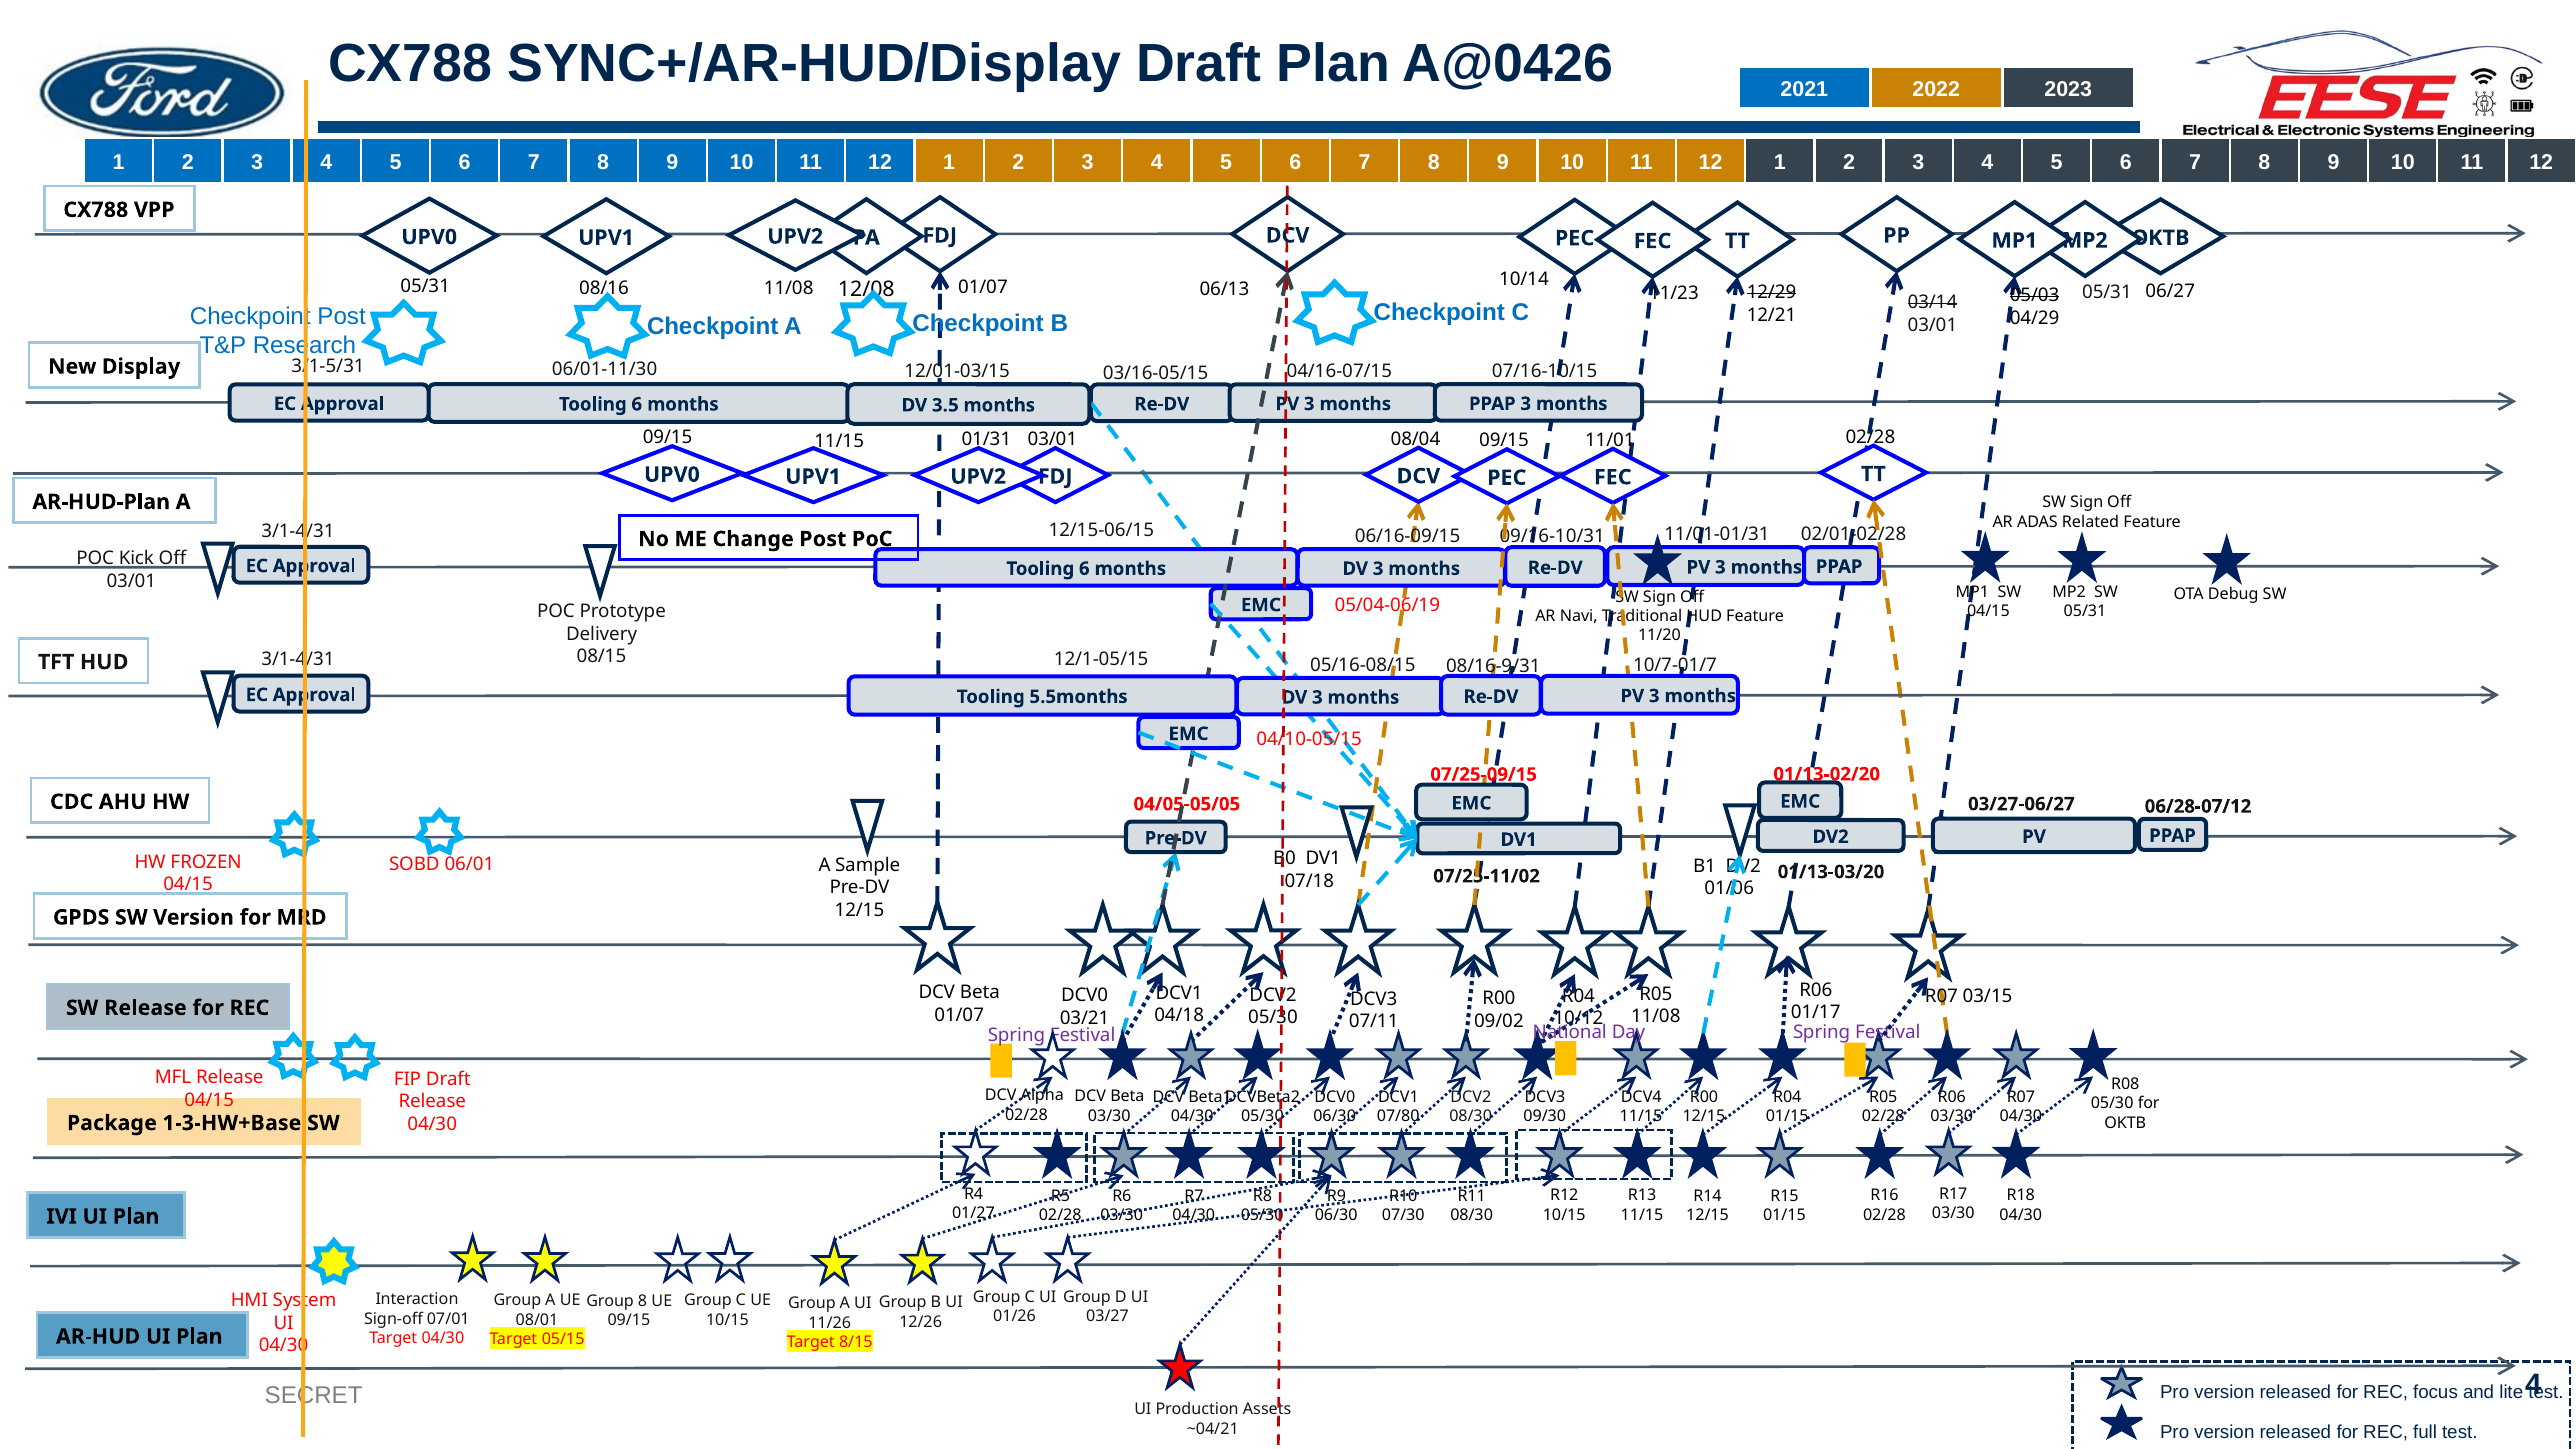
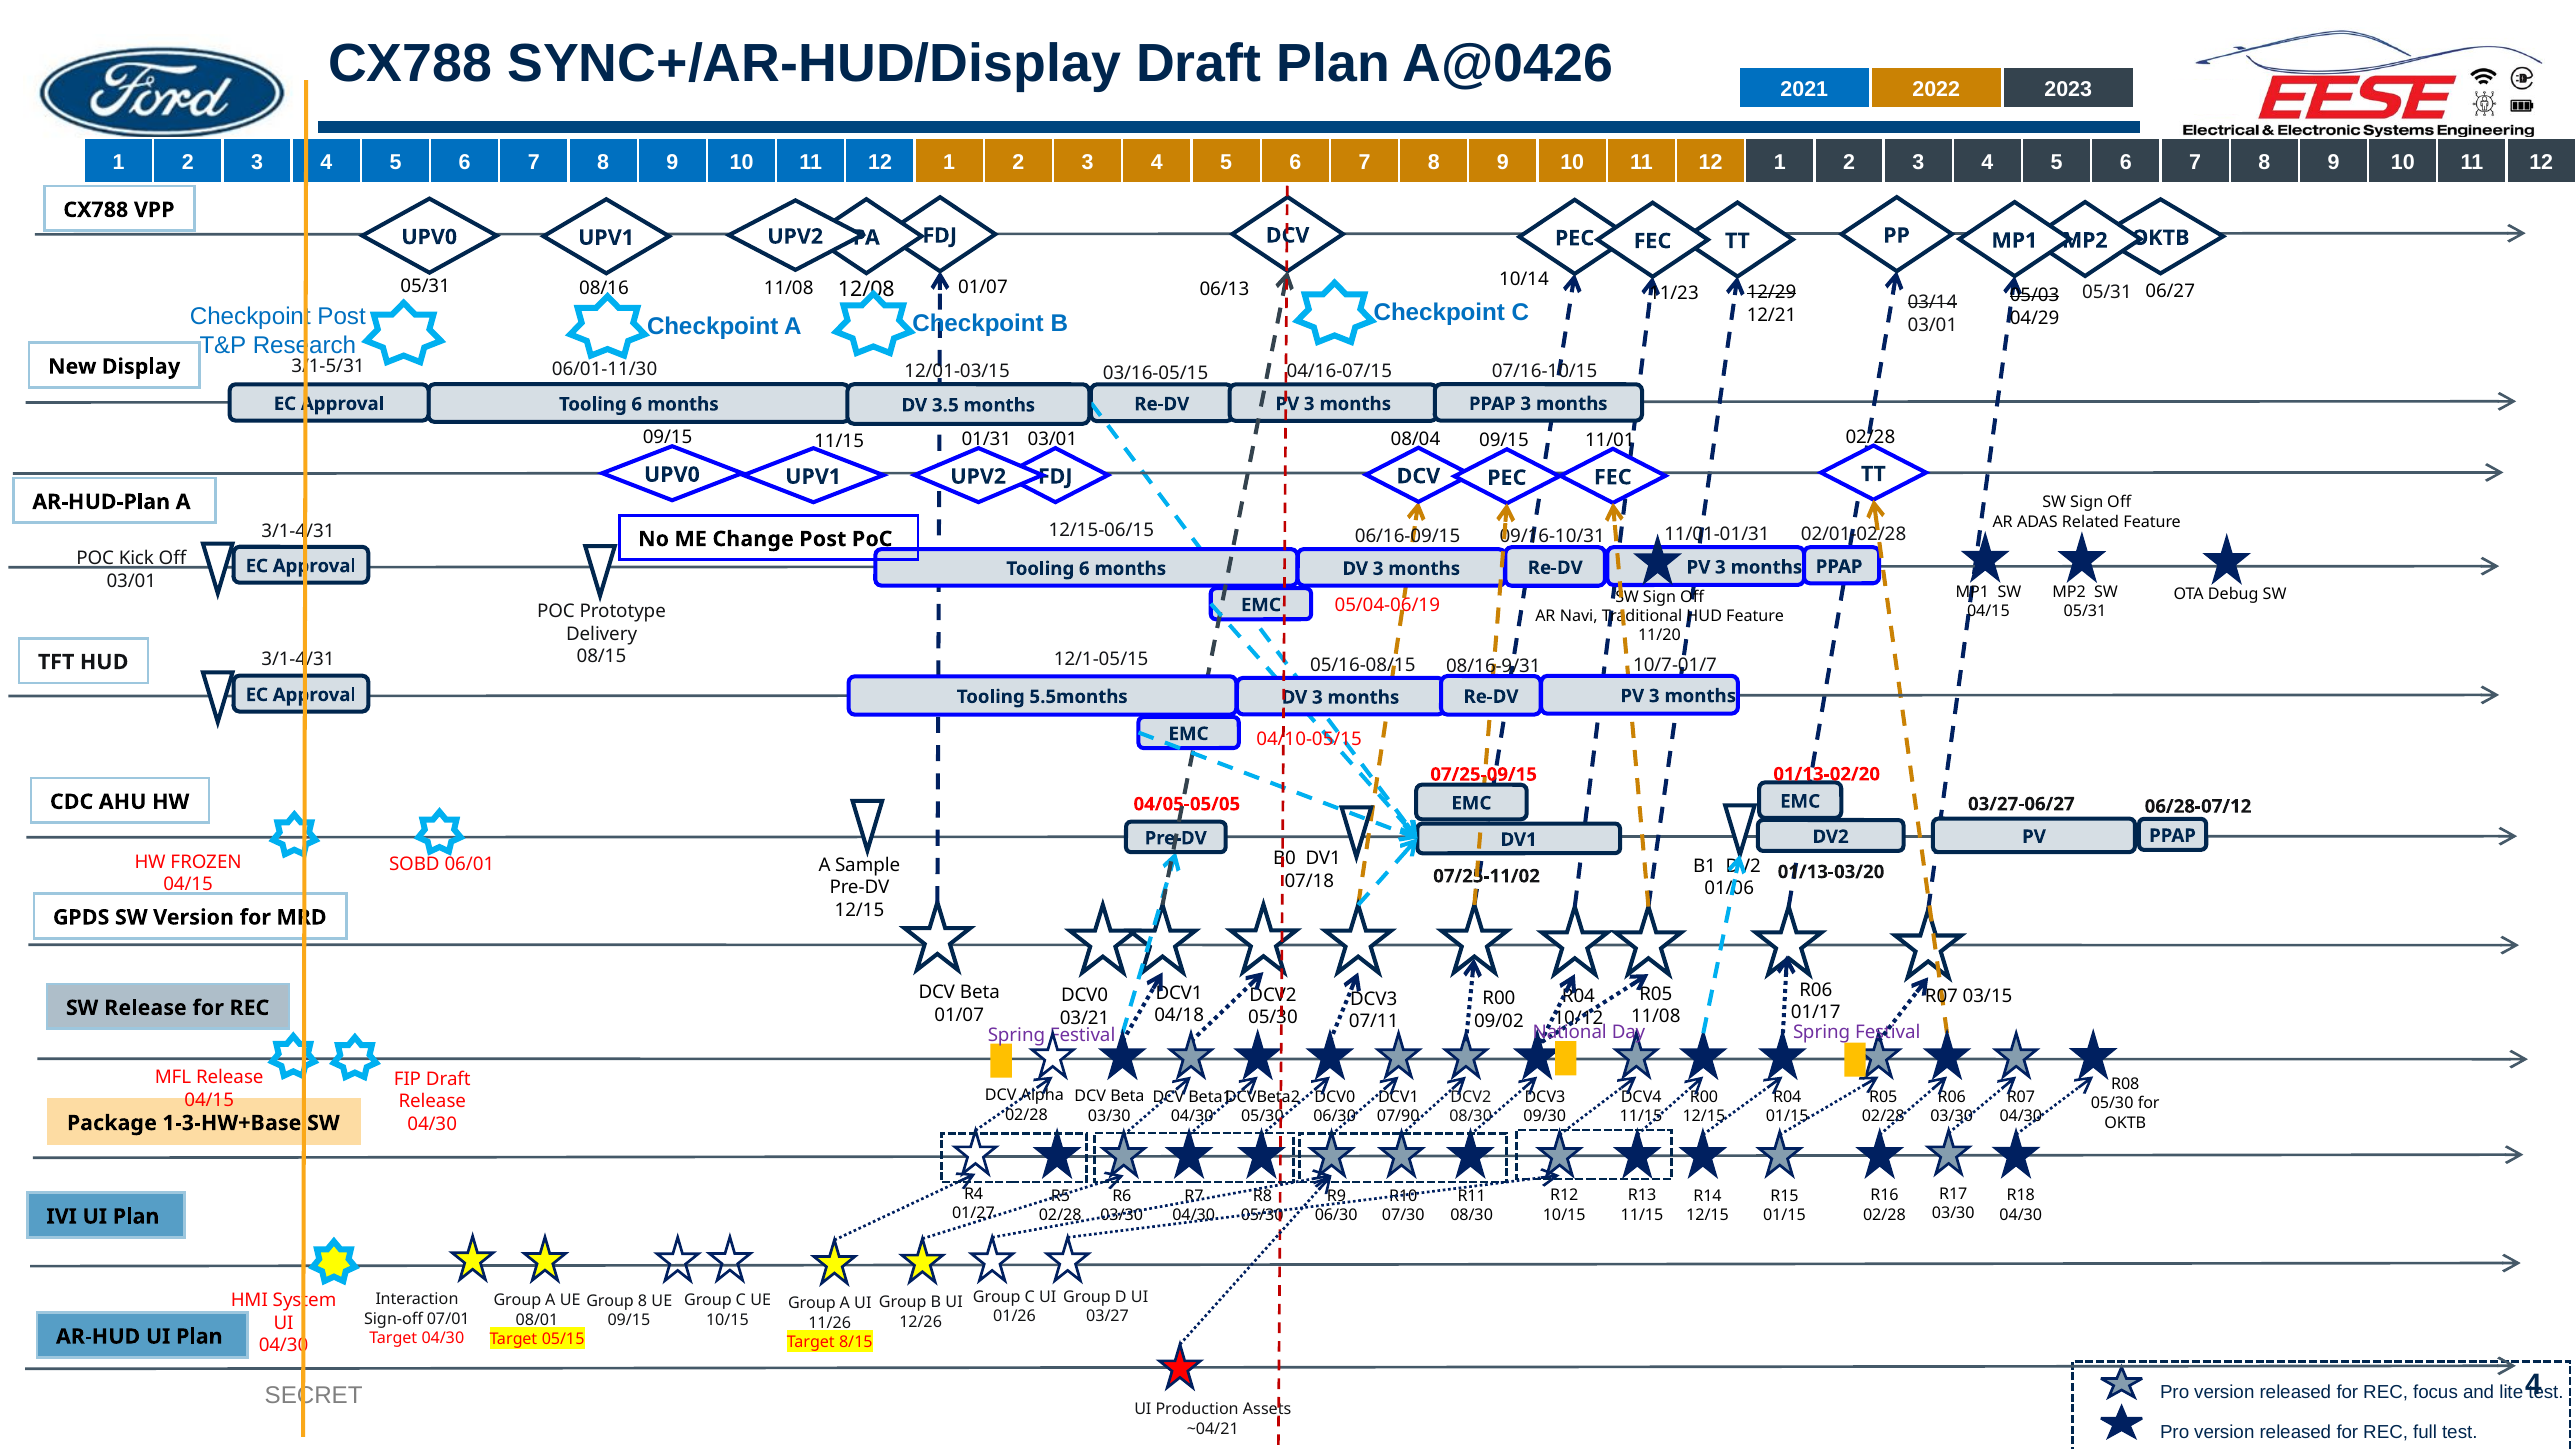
07/80: 07/80 -> 07/90
